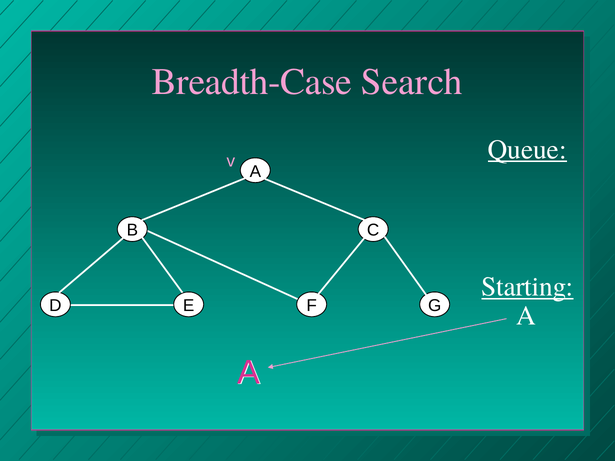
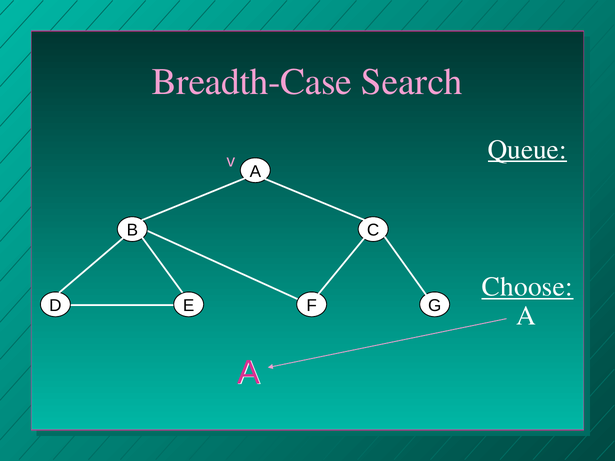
Starting: Starting -> Choose
